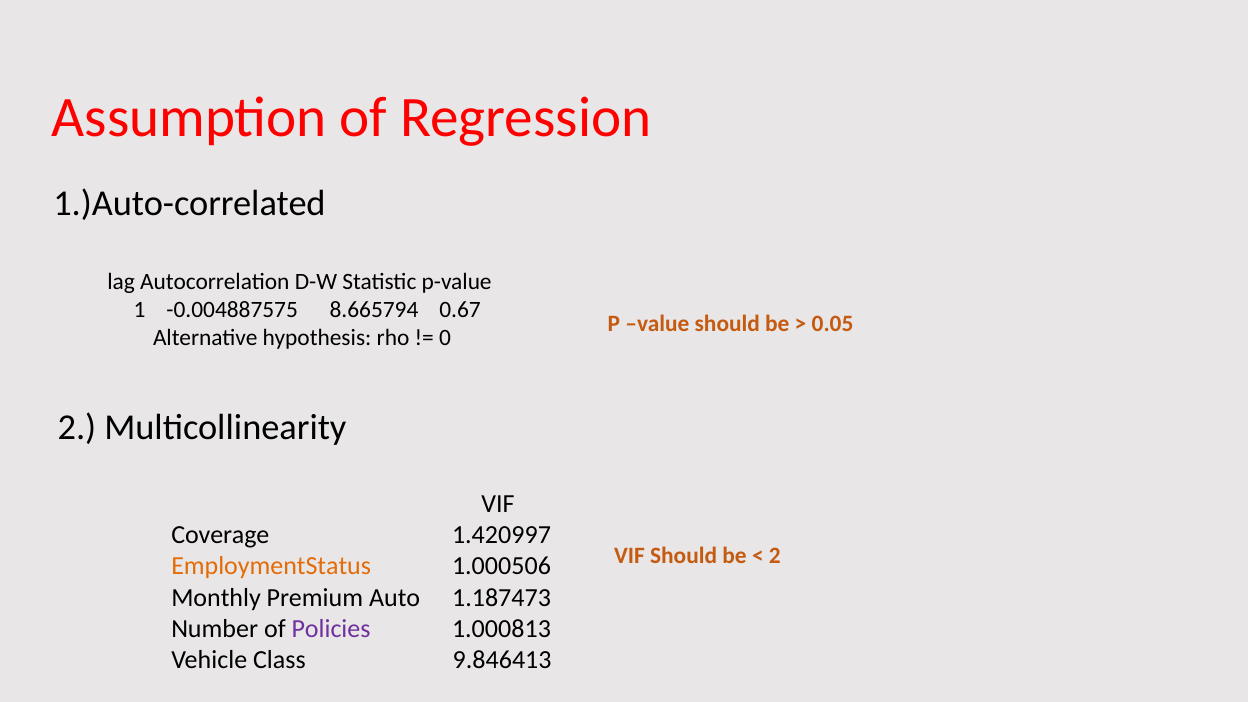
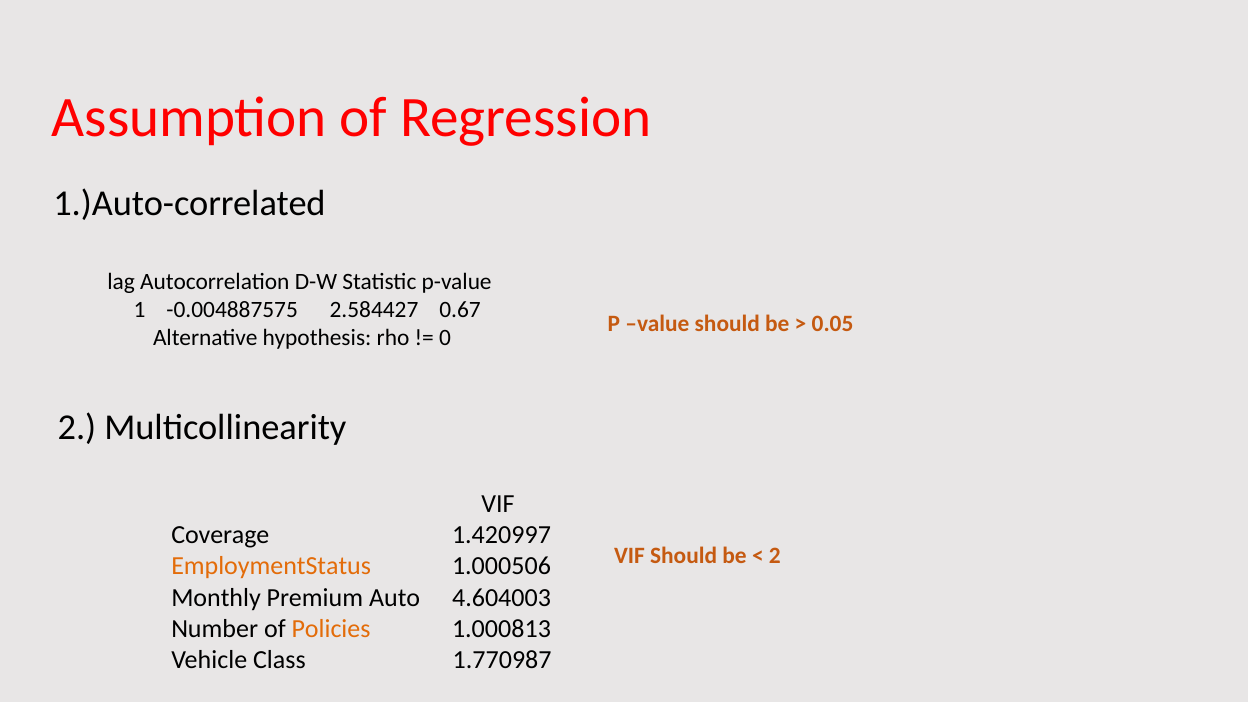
8.665794: 8.665794 -> 2.584427
1.187473: 1.187473 -> 4.604003
Policies colour: purple -> orange
9.846413: 9.846413 -> 1.770987
